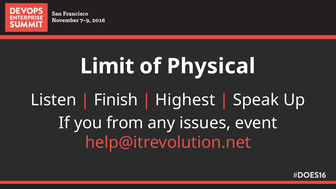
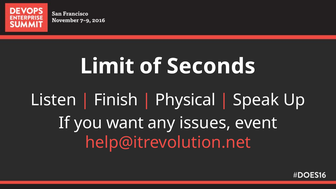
Physical: Physical -> Seconds
Highest: Highest -> Physical
from: from -> want
